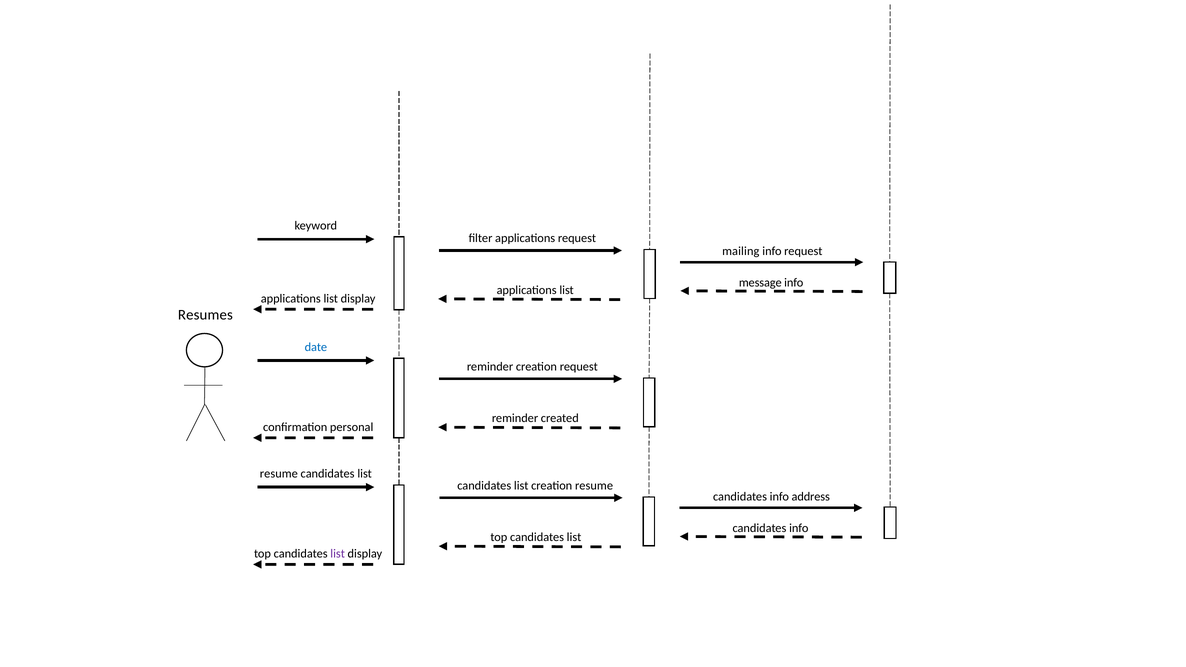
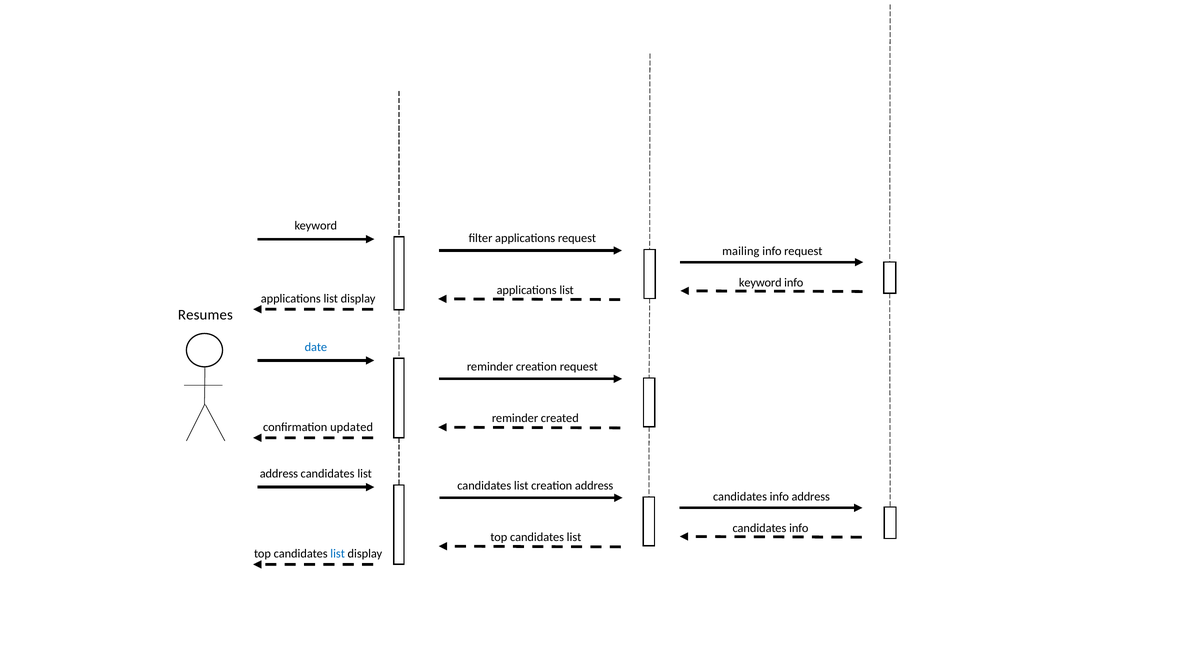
message at (760, 283): message -> keyword
personal: personal -> updated
resume at (279, 474): resume -> address
creation resume: resume -> address
list at (338, 554) colour: purple -> blue
